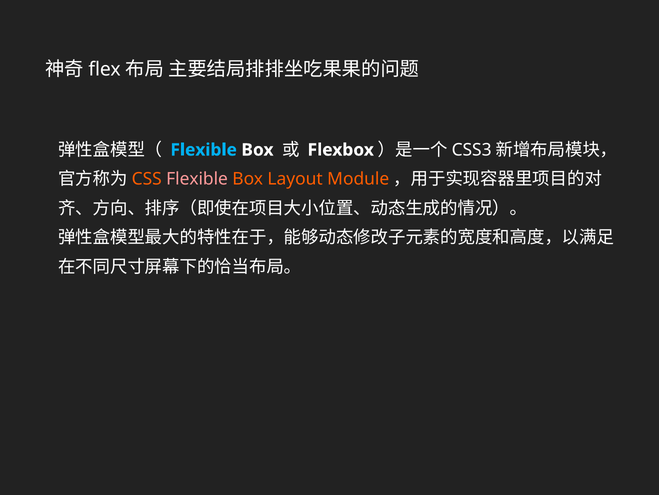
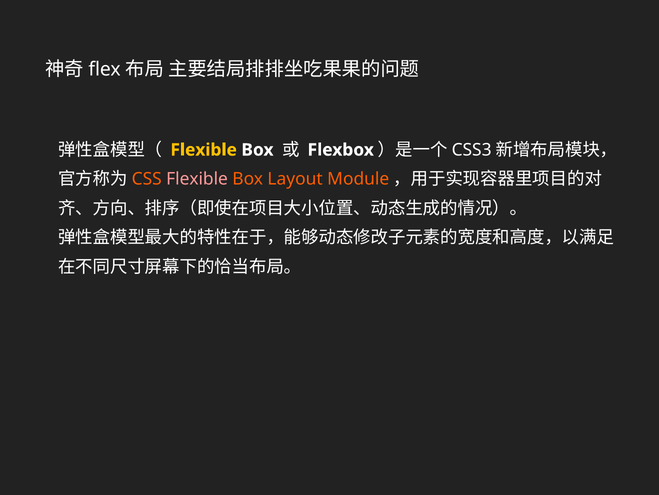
Flexible at (204, 150) colour: light blue -> yellow
